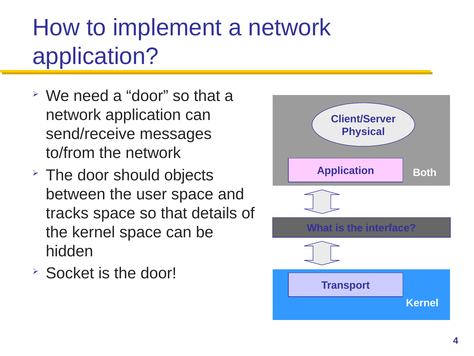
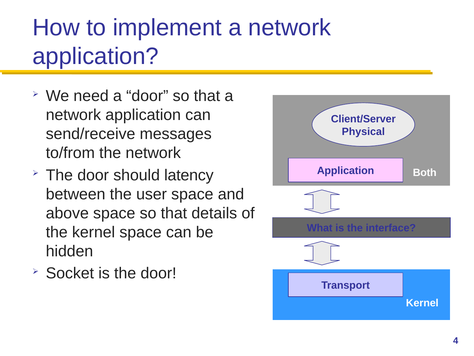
objects: objects -> latency
tracks: tracks -> above
